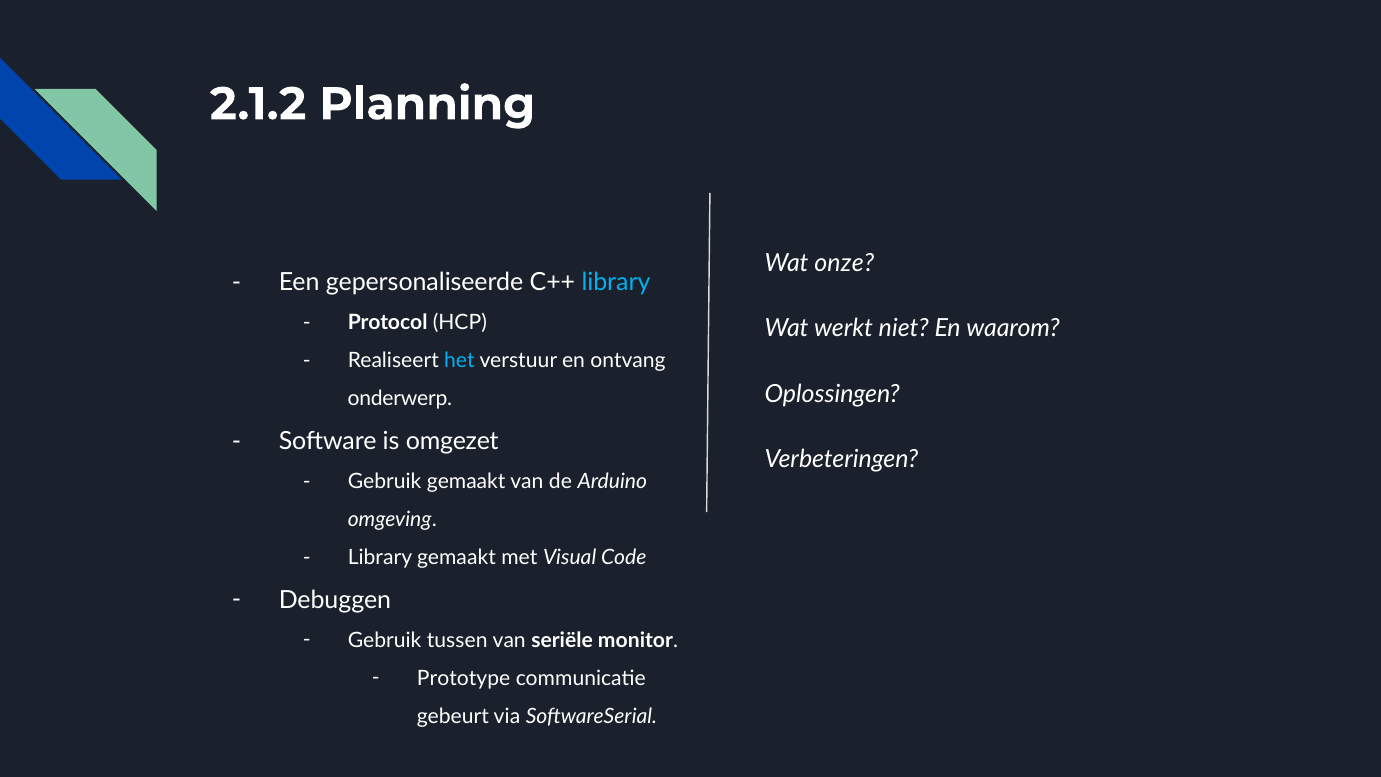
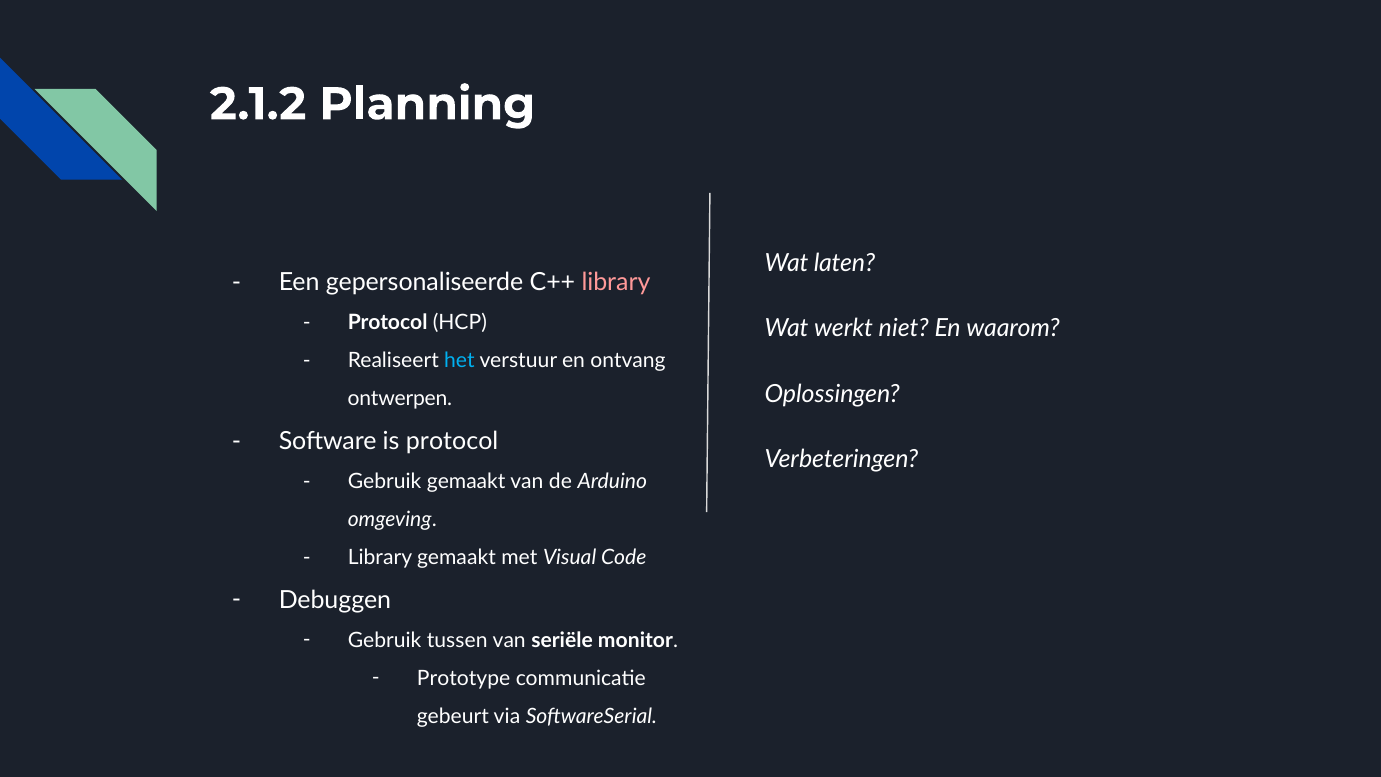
onze: onze -> laten
library at (616, 282) colour: light blue -> pink
onderwerp: onderwerp -> ontwerpen
is omgezet: omgezet -> protocol
